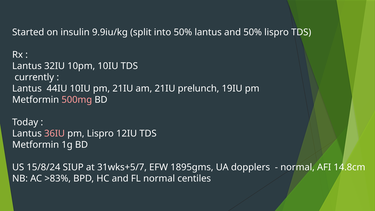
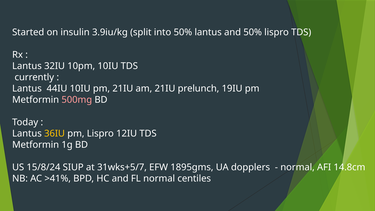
9.9iu/kg: 9.9iu/kg -> 3.9iu/kg
36IU colour: pink -> yellow
>83%: >83% -> >41%
